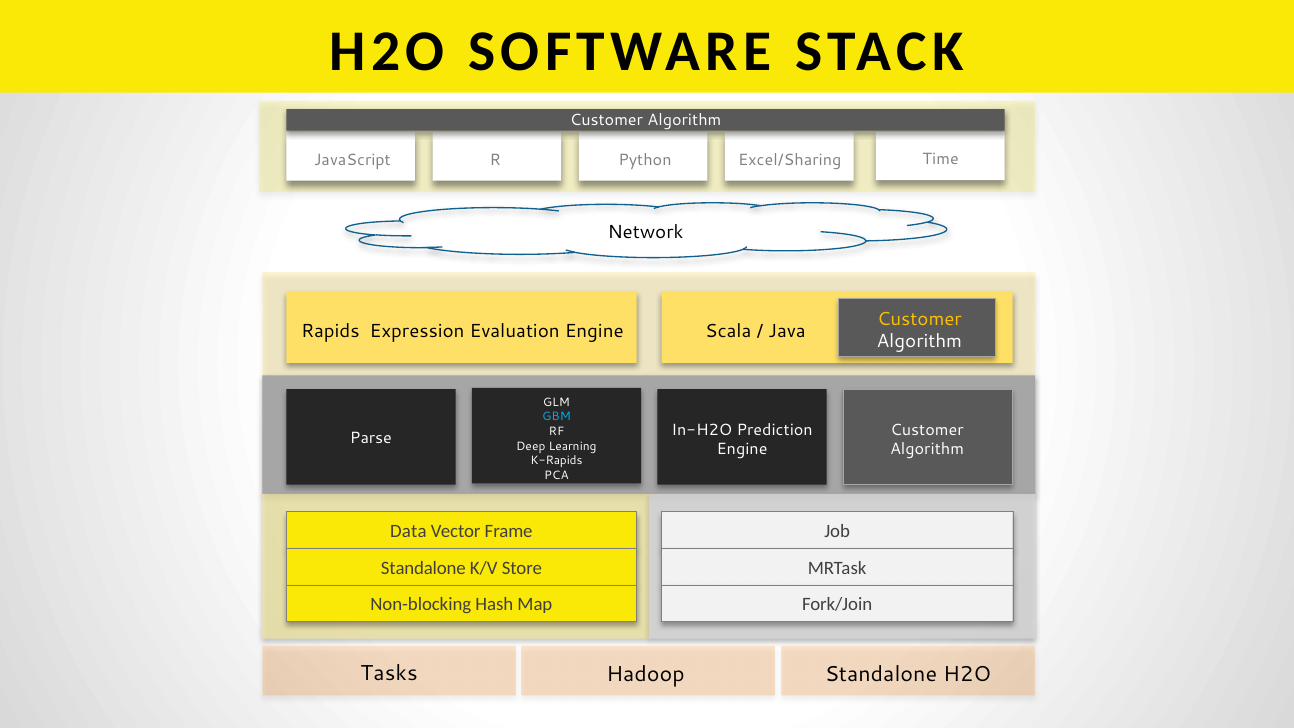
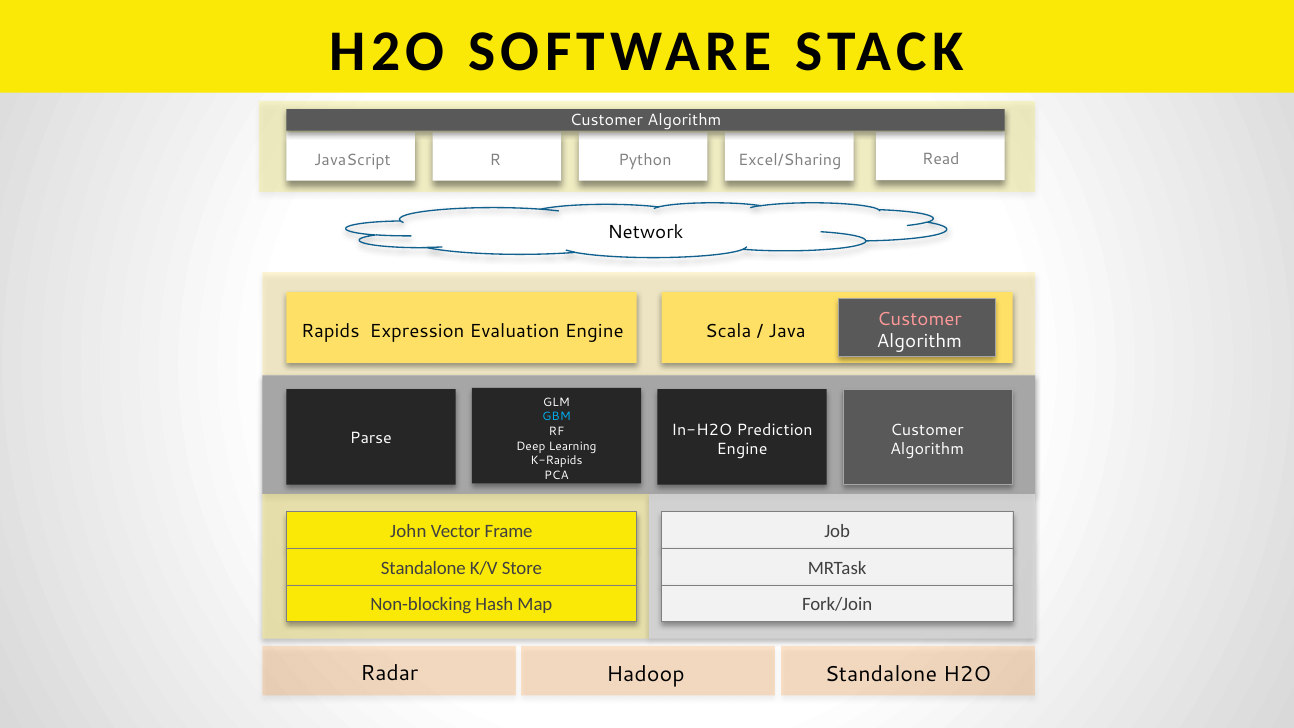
Time: Time -> Read
Customer at (919, 319) colour: yellow -> pink
Data: Data -> John
Tasks: Tasks -> Radar
